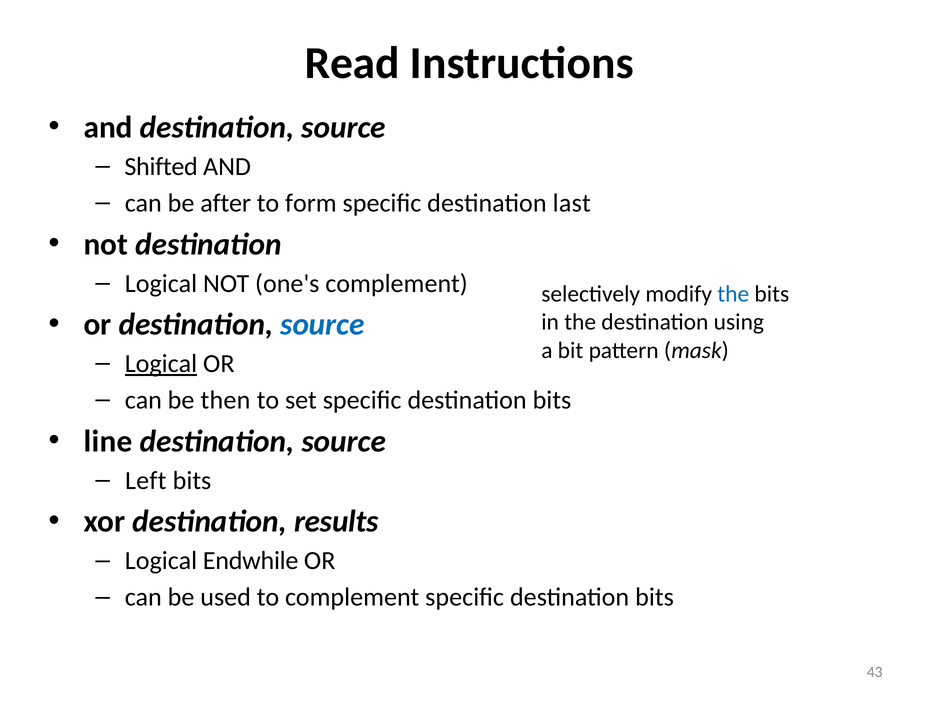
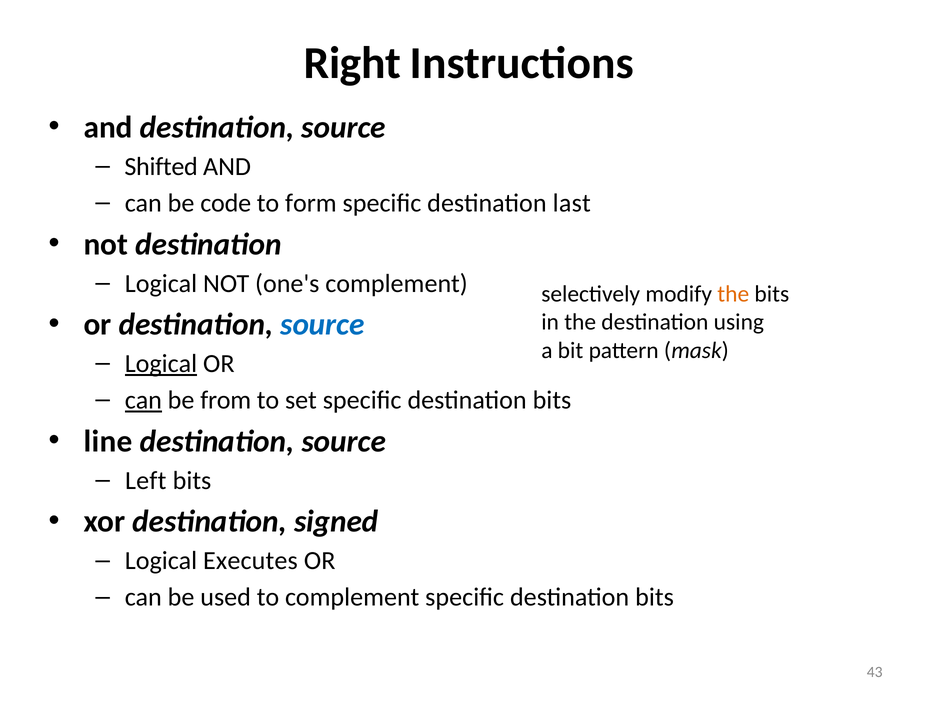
Read: Read -> Right
after: after -> code
the at (733, 294) colour: blue -> orange
can at (143, 400) underline: none -> present
then: then -> from
results: results -> signed
Endwhile: Endwhile -> Executes
